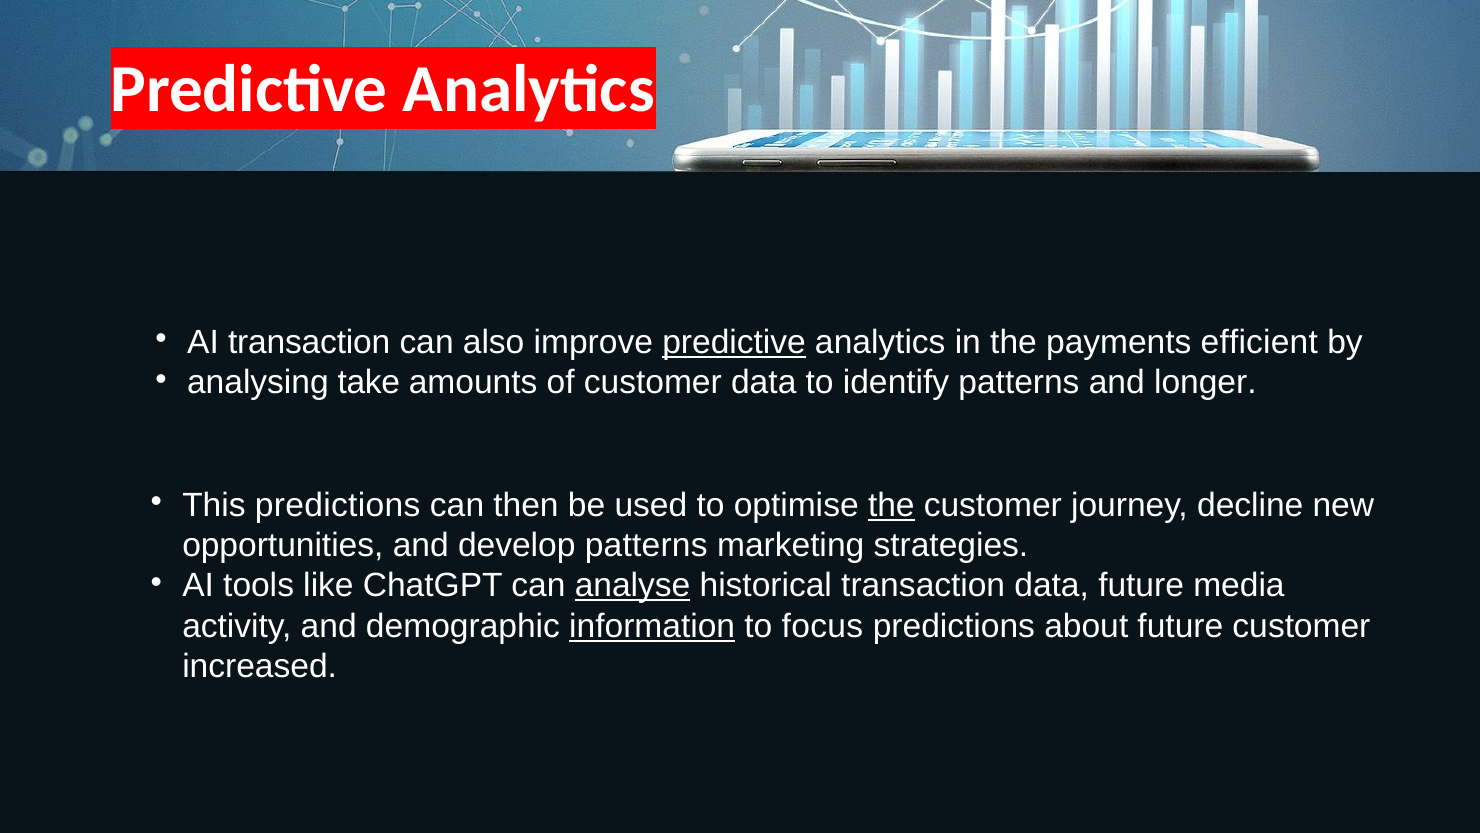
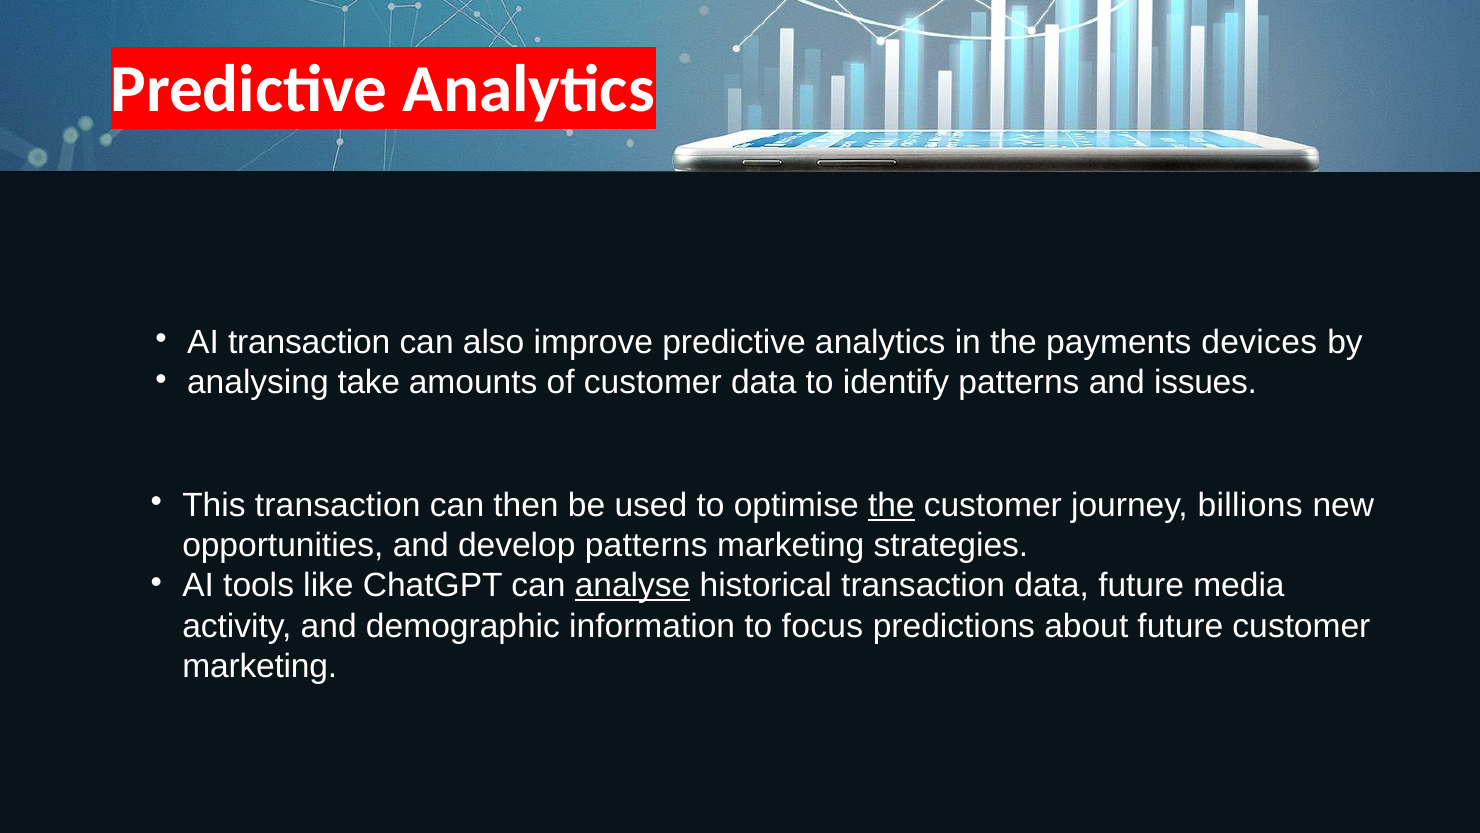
predictive at (734, 342) underline: present -> none
efficient: efficient -> devices
longer: longer -> issues
This predictions: predictions -> transaction
decline: decline -> billions
information underline: present -> none
increased at (260, 666): increased -> marketing
